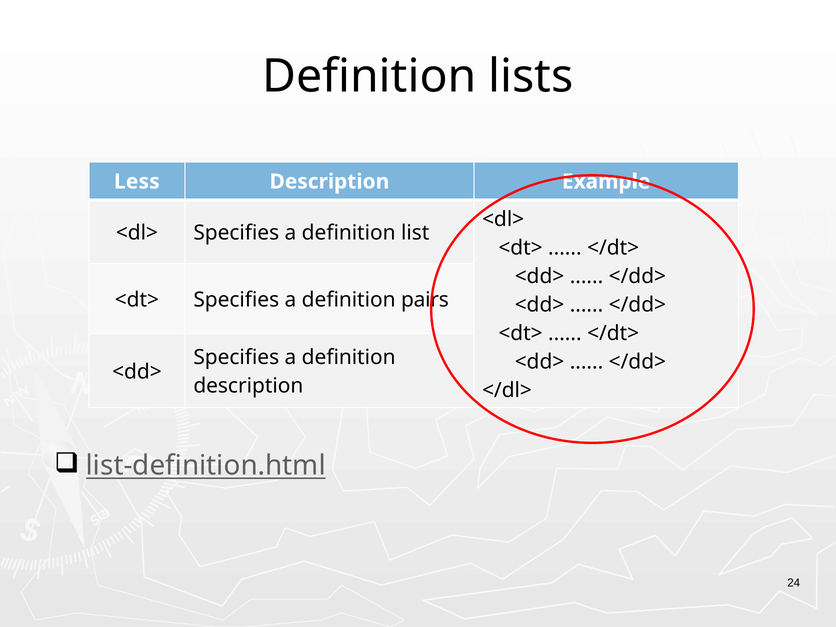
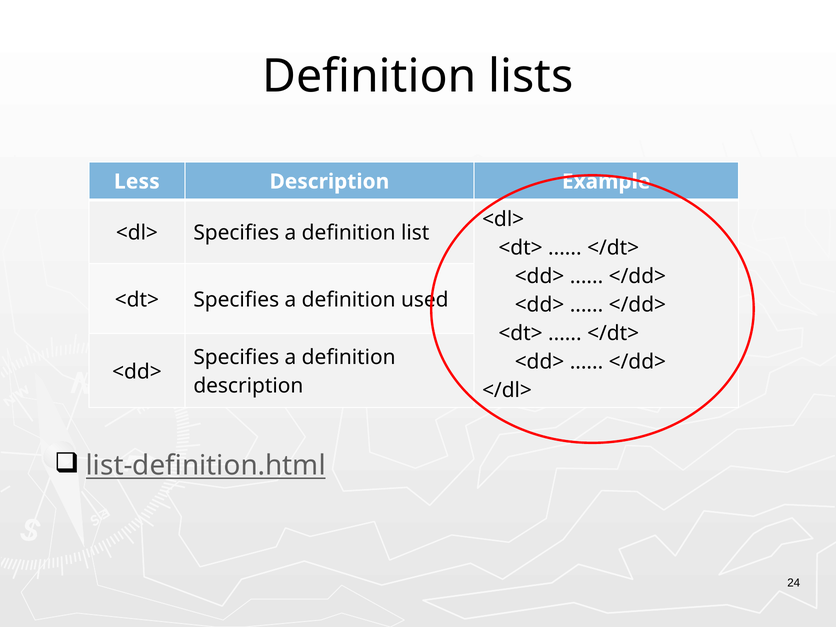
pairs: pairs -> used
